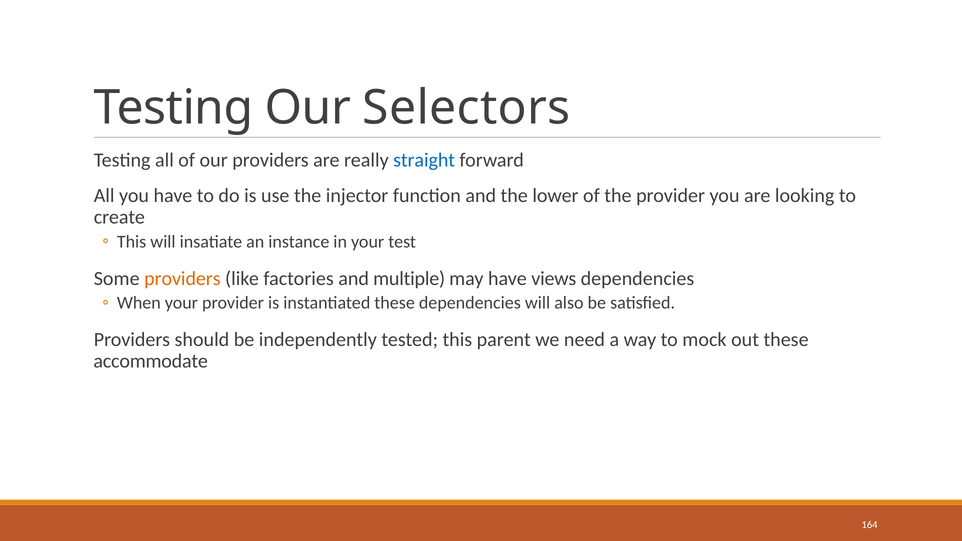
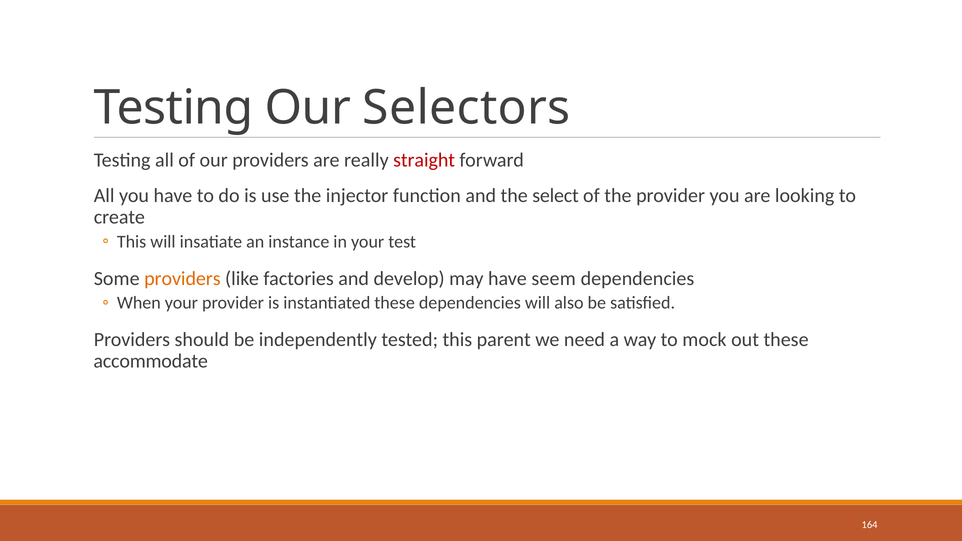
straight colour: blue -> red
lower: lower -> select
multiple: multiple -> develop
views: views -> seem
